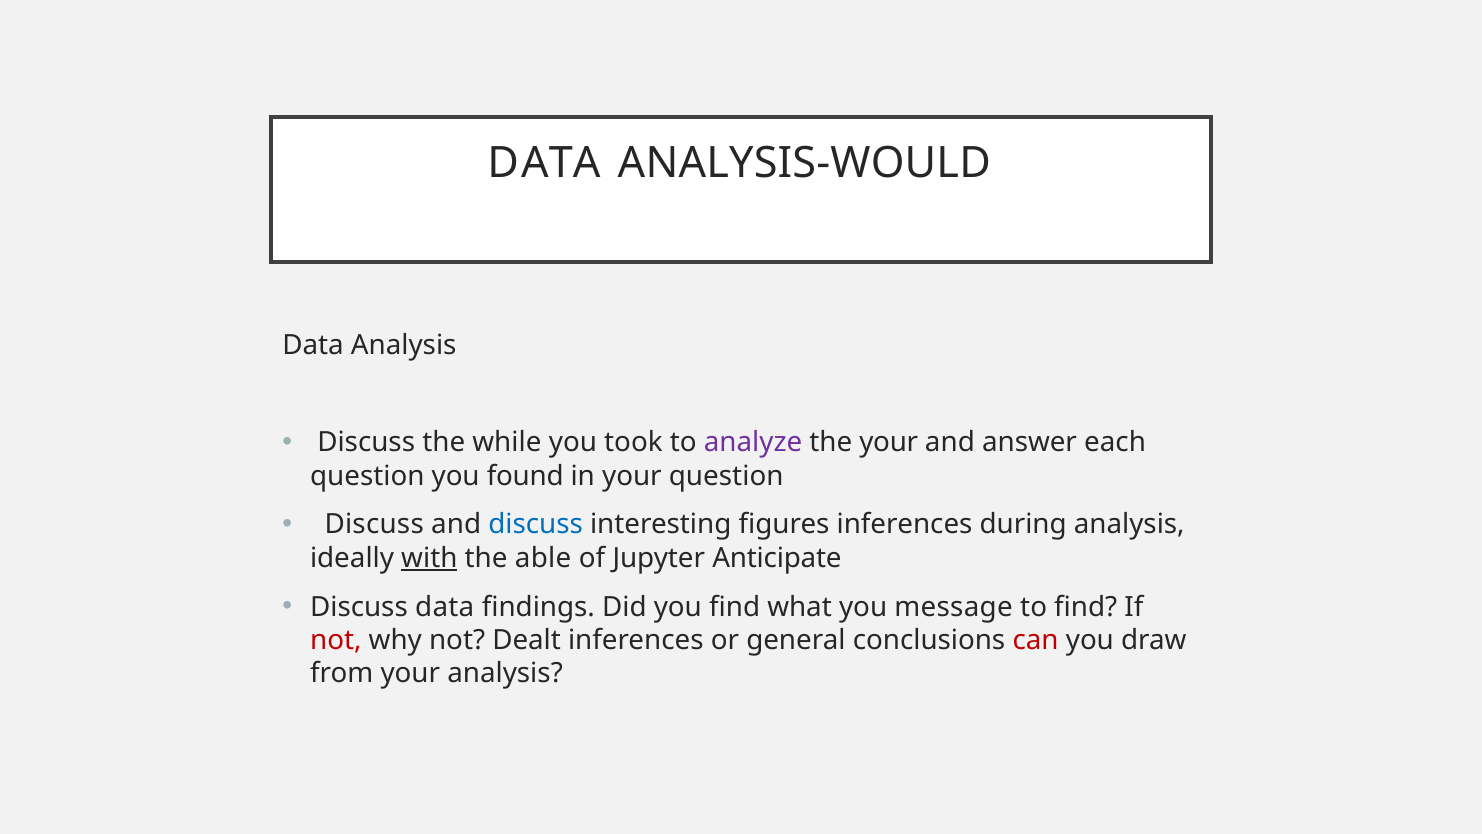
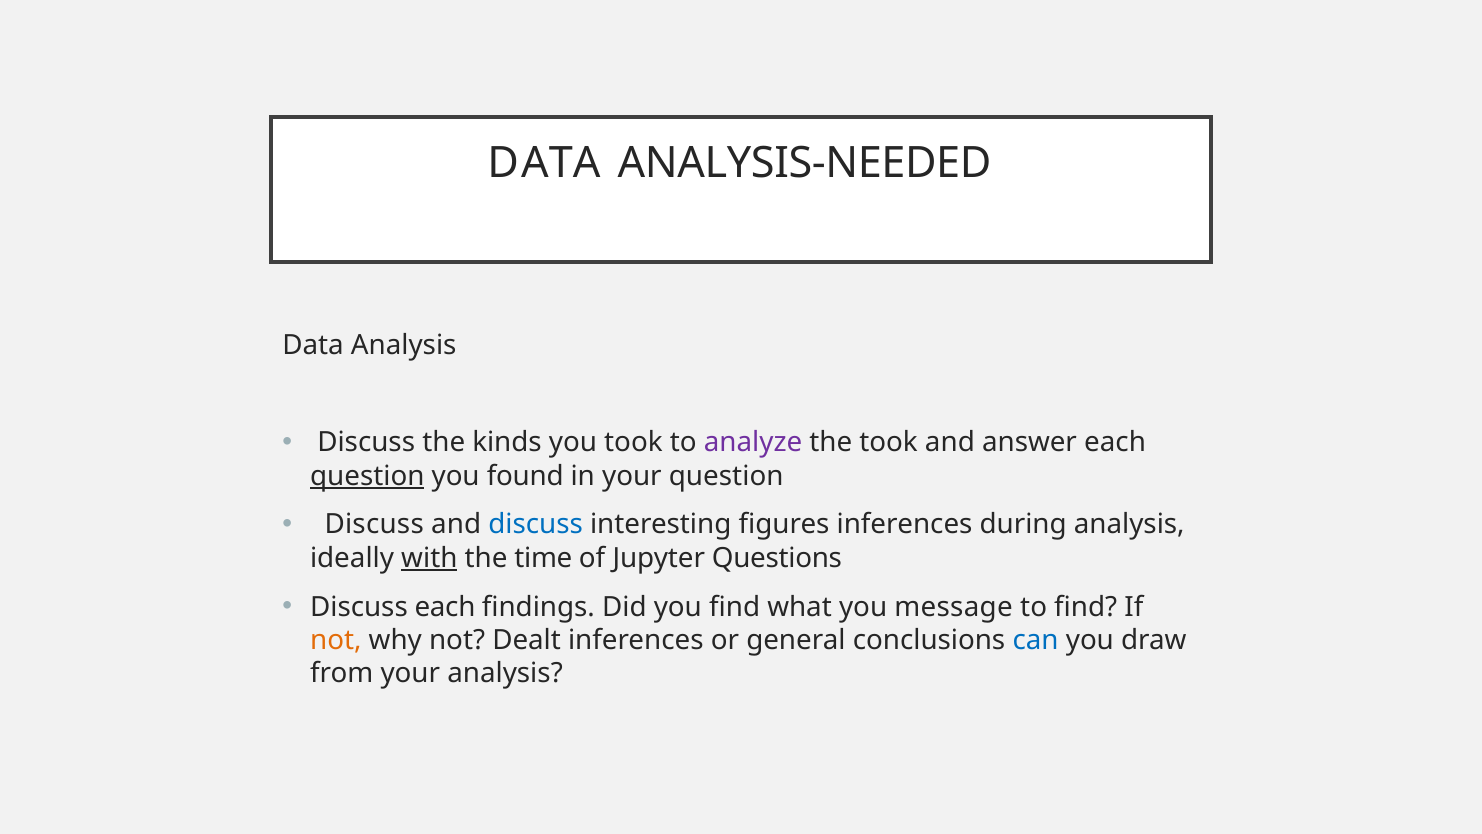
ANALYSIS-WOULD: ANALYSIS-WOULD -> ANALYSIS-NEEDED
while: while -> kinds
the your: your -> took
question at (367, 476) underline: none -> present
able: able -> time
Anticipate: Anticipate -> Questions
Discuss data: data -> each
not at (336, 640) colour: red -> orange
can colour: red -> blue
